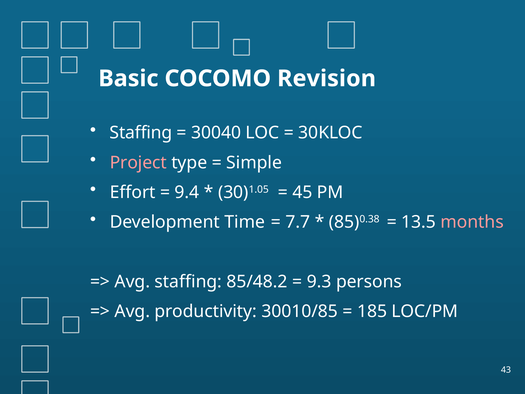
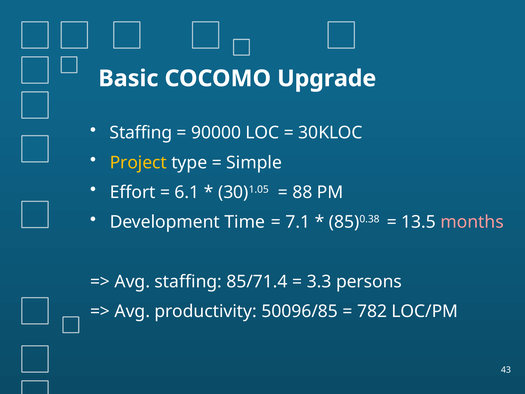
Revision: Revision -> Upgrade
30040: 30040 -> 90000
Project colour: pink -> yellow
9.4: 9.4 -> 6.1
45: 45 -> 88
7.7: 7.7 -> 7.1
85/48.2: 85/48.2 -> 85/71.4
9.3: 9.3 -> 3.3
30010/85: 30010/85 -> 50096/85
185: 185 -> 782
